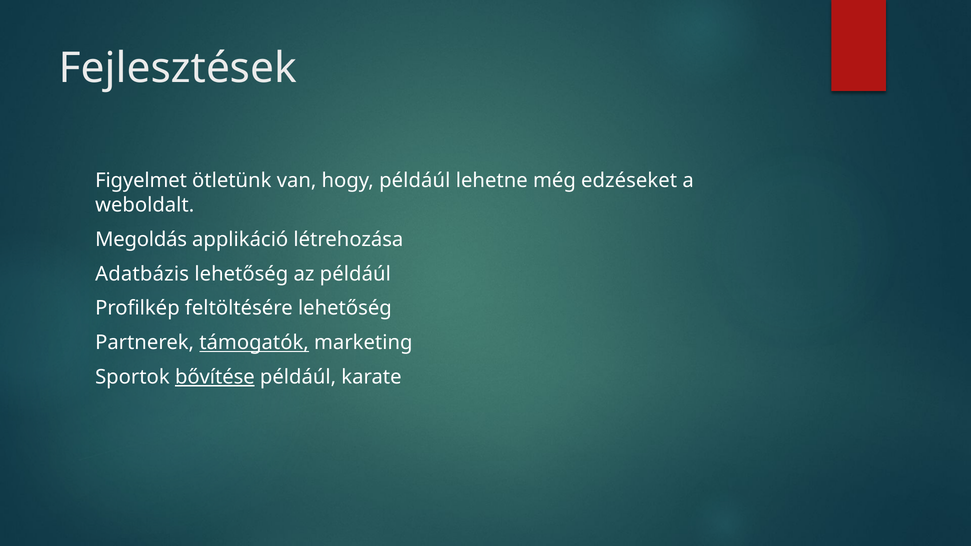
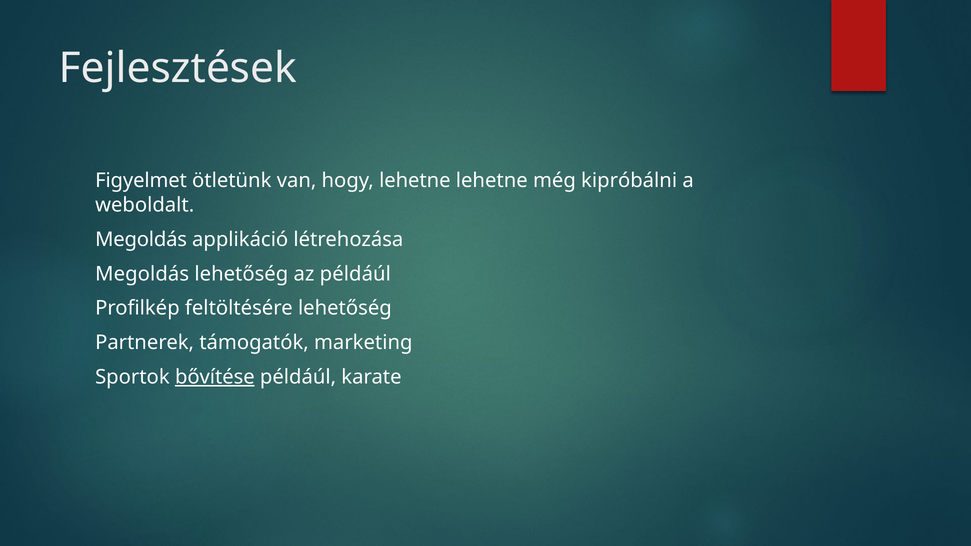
hogy példáúl: példáúl -> lehetne
edzéseket: edzéseket -> kipróbálni
Adatbázis at (142, 274): Adatbázis -> Megoldás
támogatók underline: present -> none
